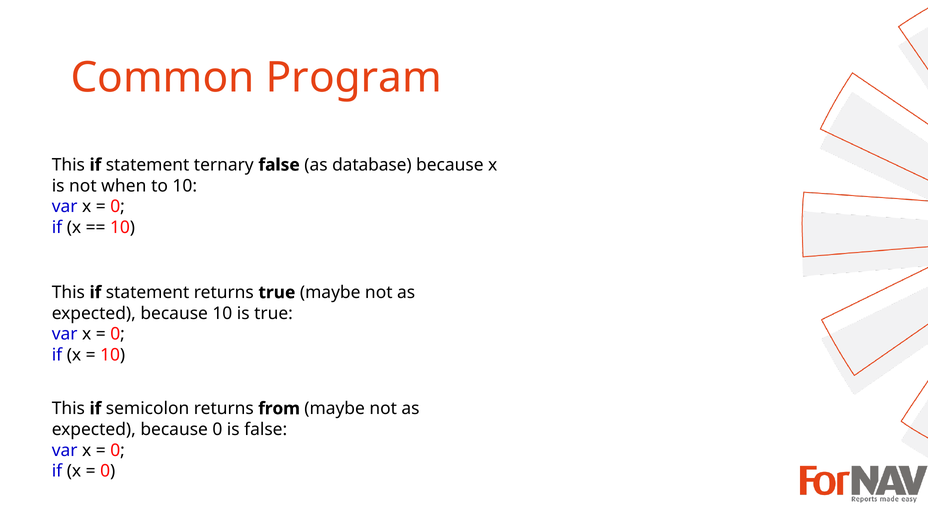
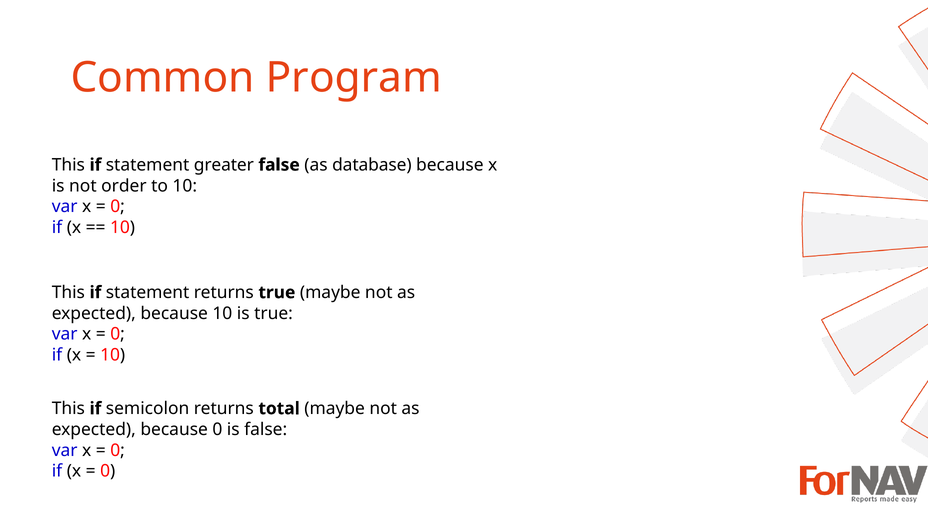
ternary: ternary -> greater
when: when -> order
from: from -> total
